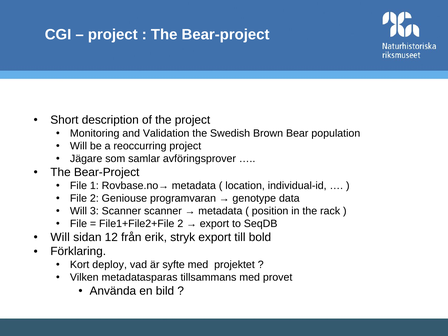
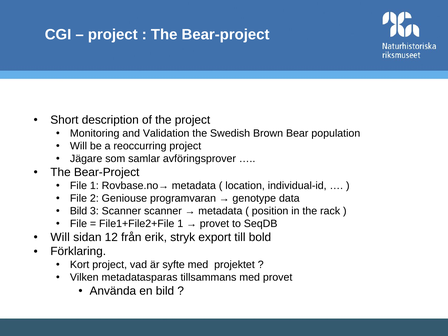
Will at (78, 211): Will -> Bild
File1+File2+File 2: 2 -> 1
export at (214, 224): export -> provet
Kort deploy: deploy -> project
